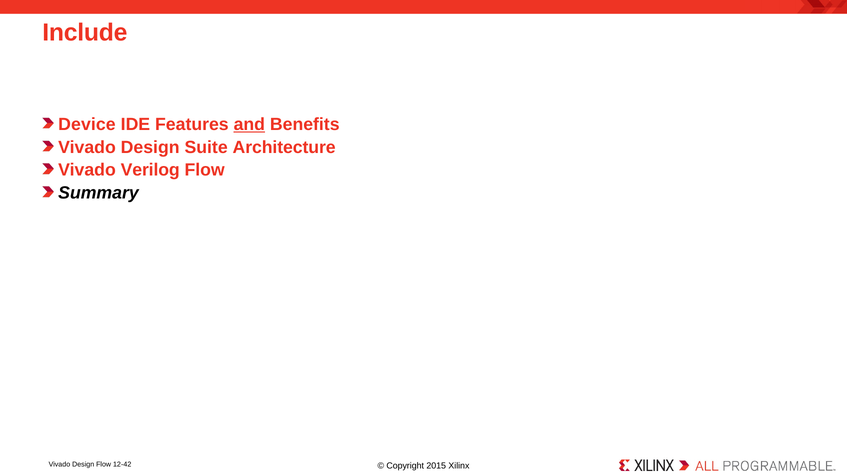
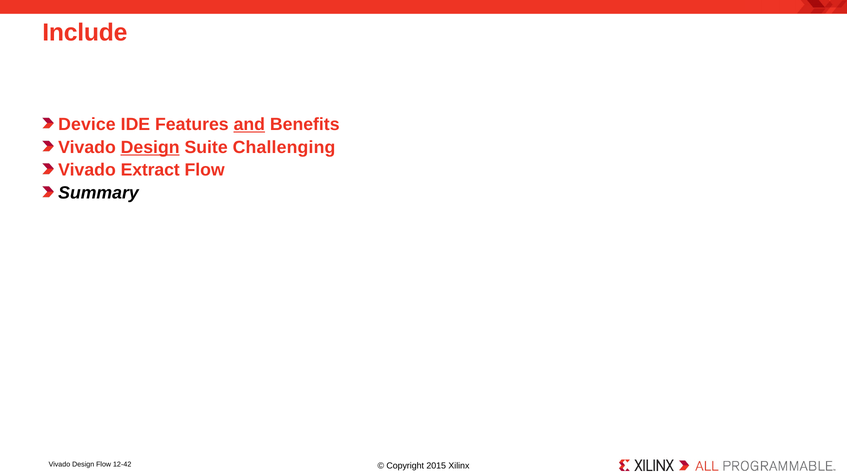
Design at (150, 147) underline: none -> present
Architecture: Architecture -> Challenging
Verilog: Verilog -> Extract
